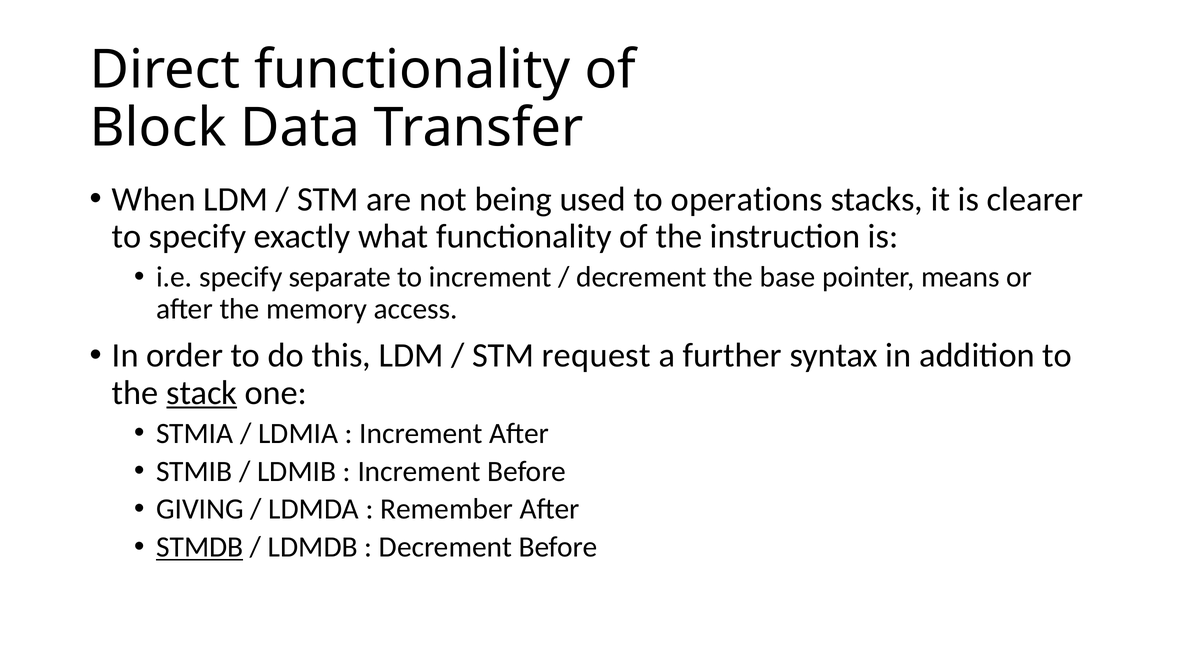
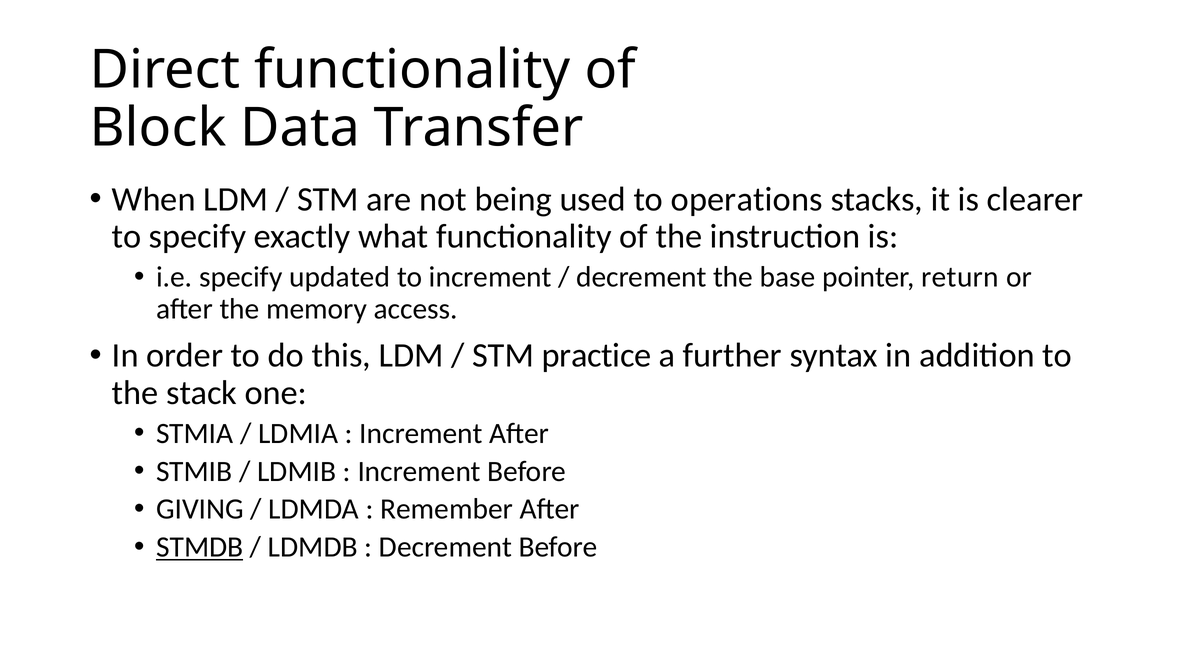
separate: separate -> updated
means: means -> return
request: request -> practice
stack underline: present -> none
